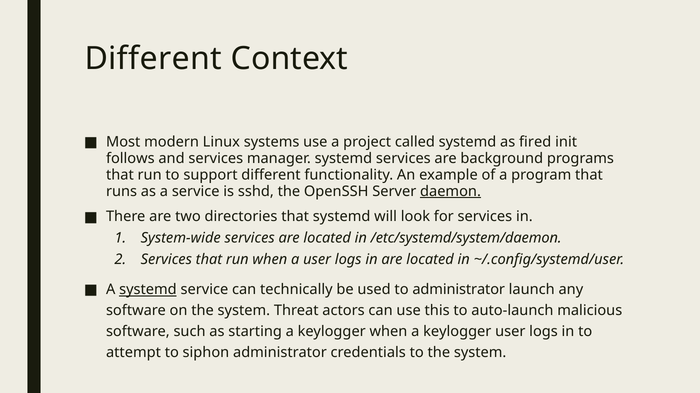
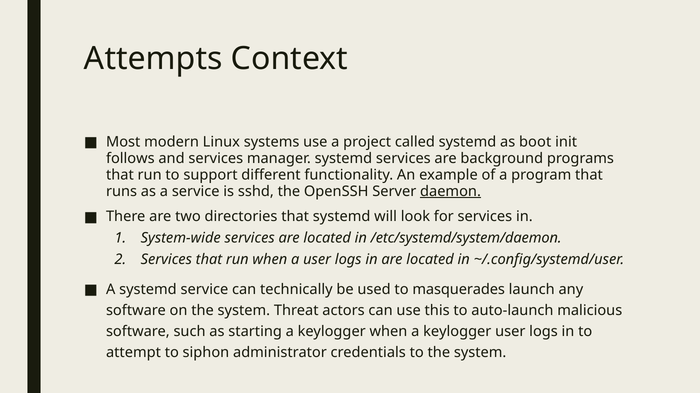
Different at (153, 59): Different -> Attempts
fired: fired -> boot
systemd at (148, 290) underline: present -> none
to administrator: administrator -> masquerades
